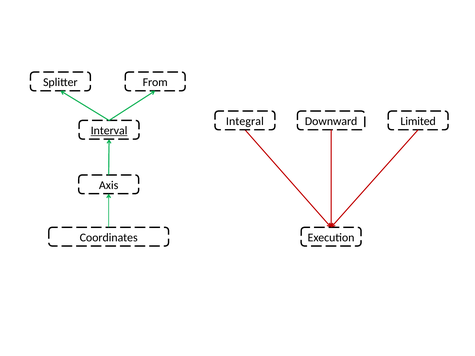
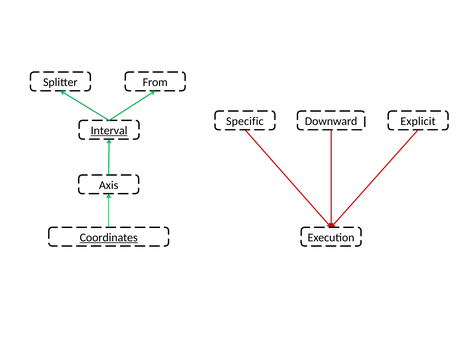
Integral: Integral -> Specific
Limited: Limited -> Explicit
Coordinates underline: none -> present
